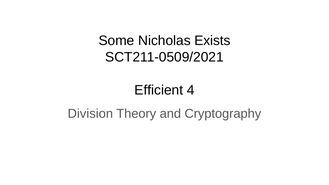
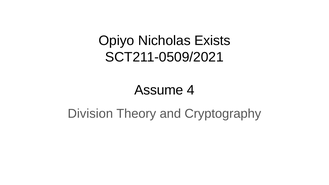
Some: Some -> Opiyo
Efficient: Efficient -> Assume
